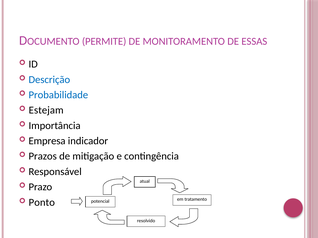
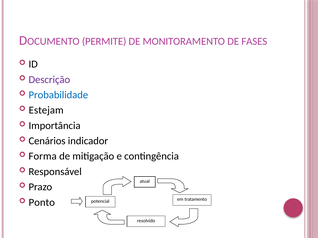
ESSAS: ESSAS -> FASES
Descrição colour: blue -> purple
Empresa: Empresa -> Cenários
Prazos: Prazos -> Forma
